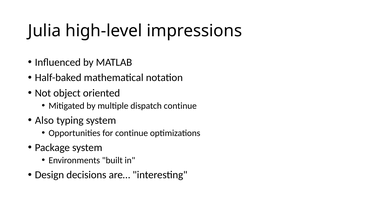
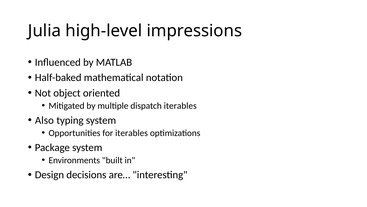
dispatch continue: continue -> iterables
for continue: continue -> iterables
